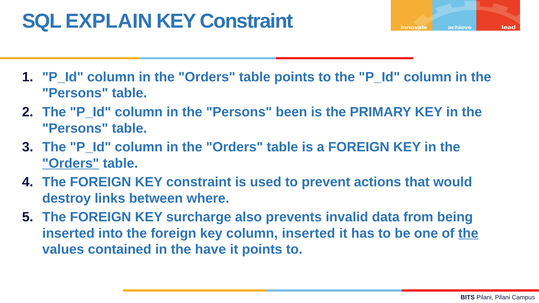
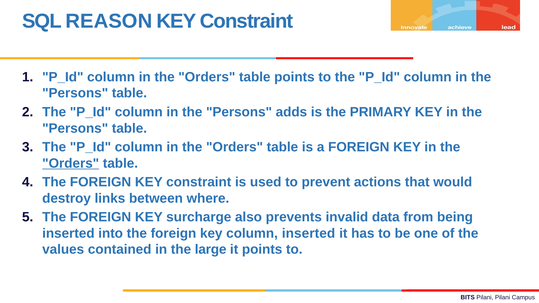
EXPLAIN: EXPLAIN -> REASON
been: been -> adds
the at (468, 233) underline: present -> none
have: have -> large
